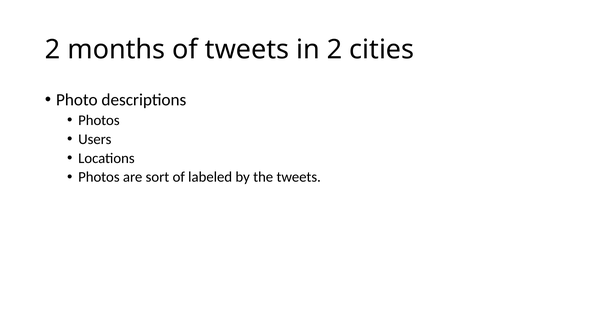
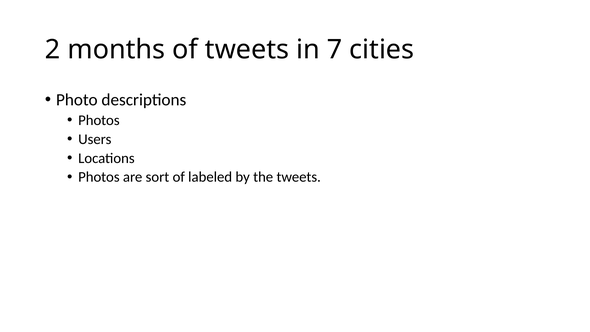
in 2: 2 -> 7
